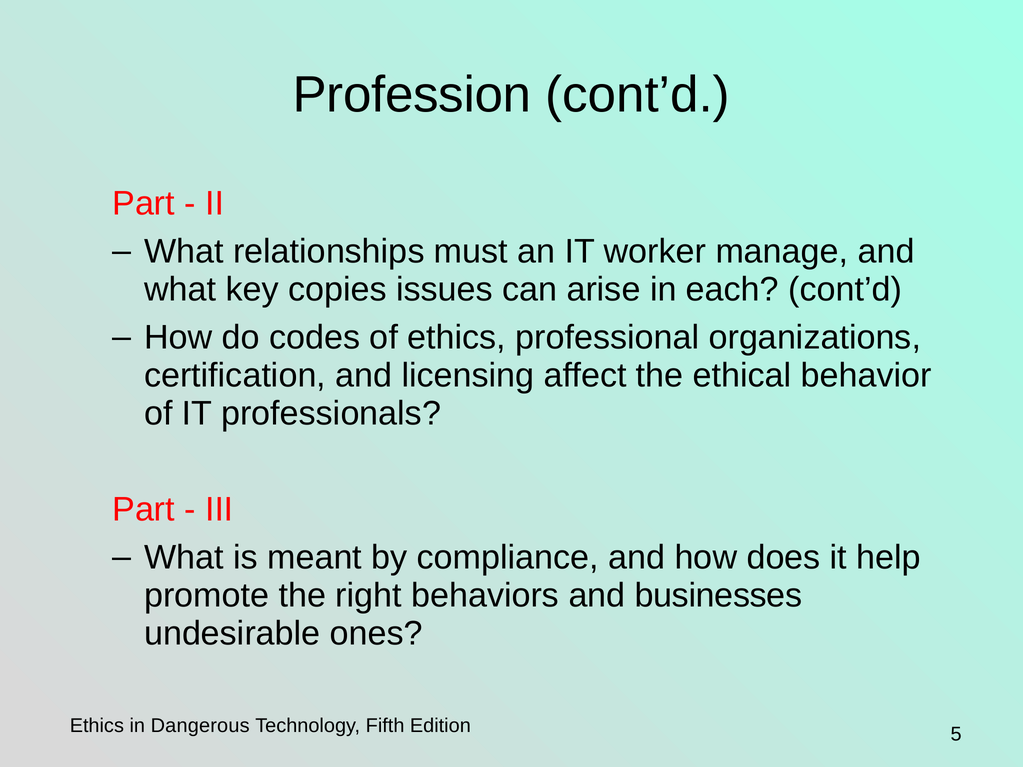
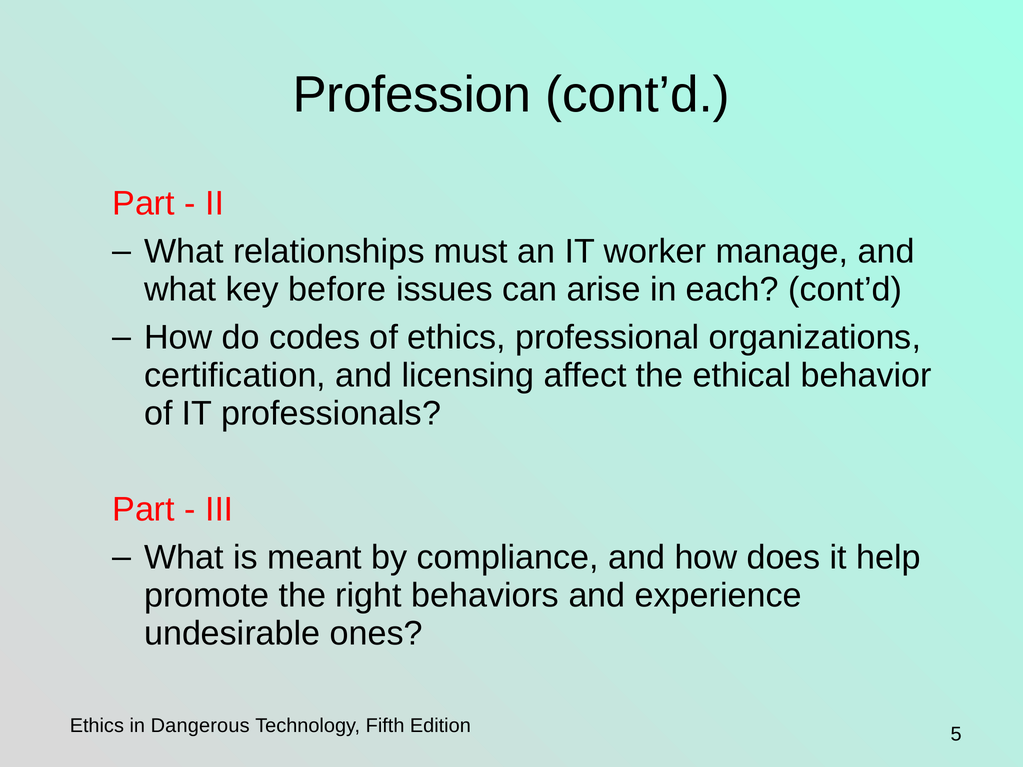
copies: copies -> before
businesses: businesses -> experience
